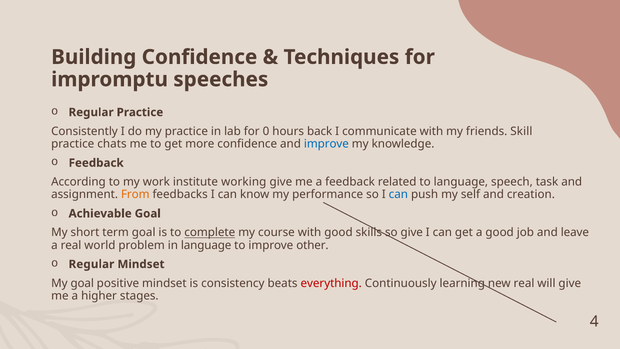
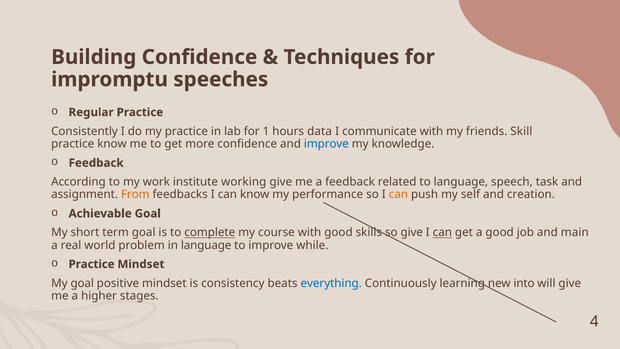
0: 0 -> 1
back: back -> data
practice chats: chats -> know
can at (398, 194) colour: blue -> orange
can at (442, 232) underline: none -> present
leave: leave -> main
other: other -> while
Regular at (91, 264): Regular -> Practice
everything colour: red -> blue
new real: real -> into
